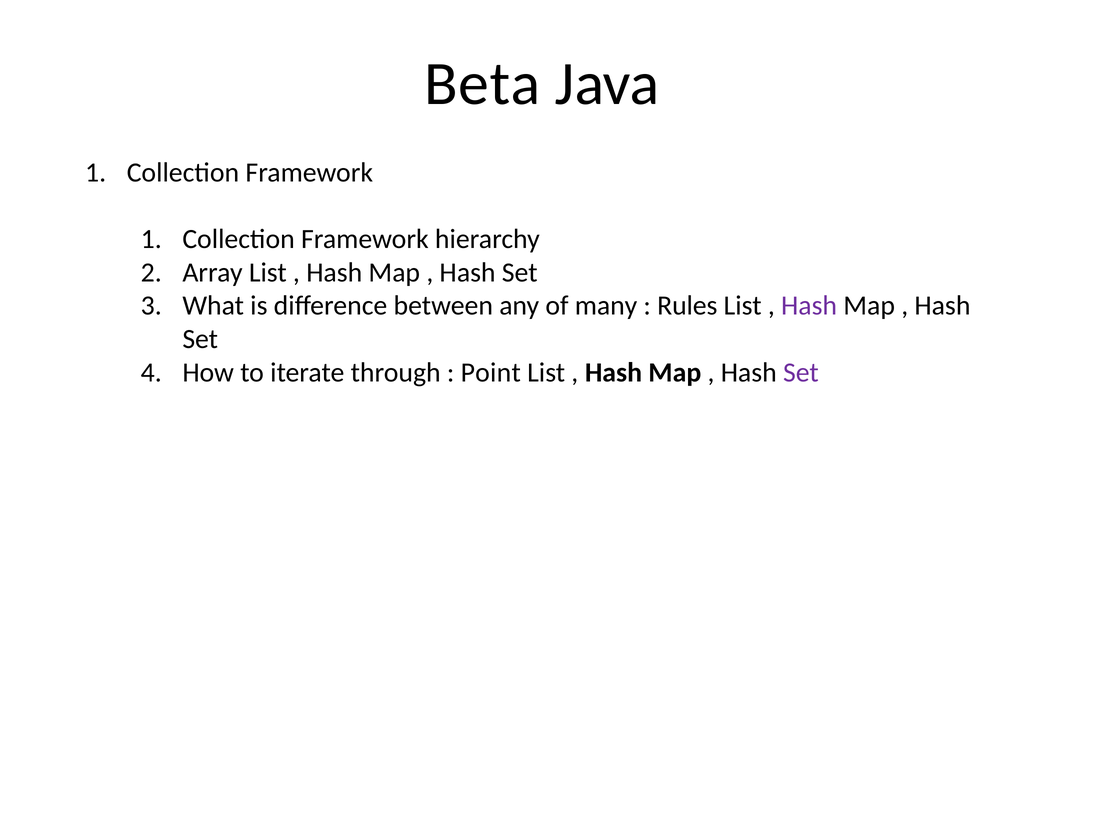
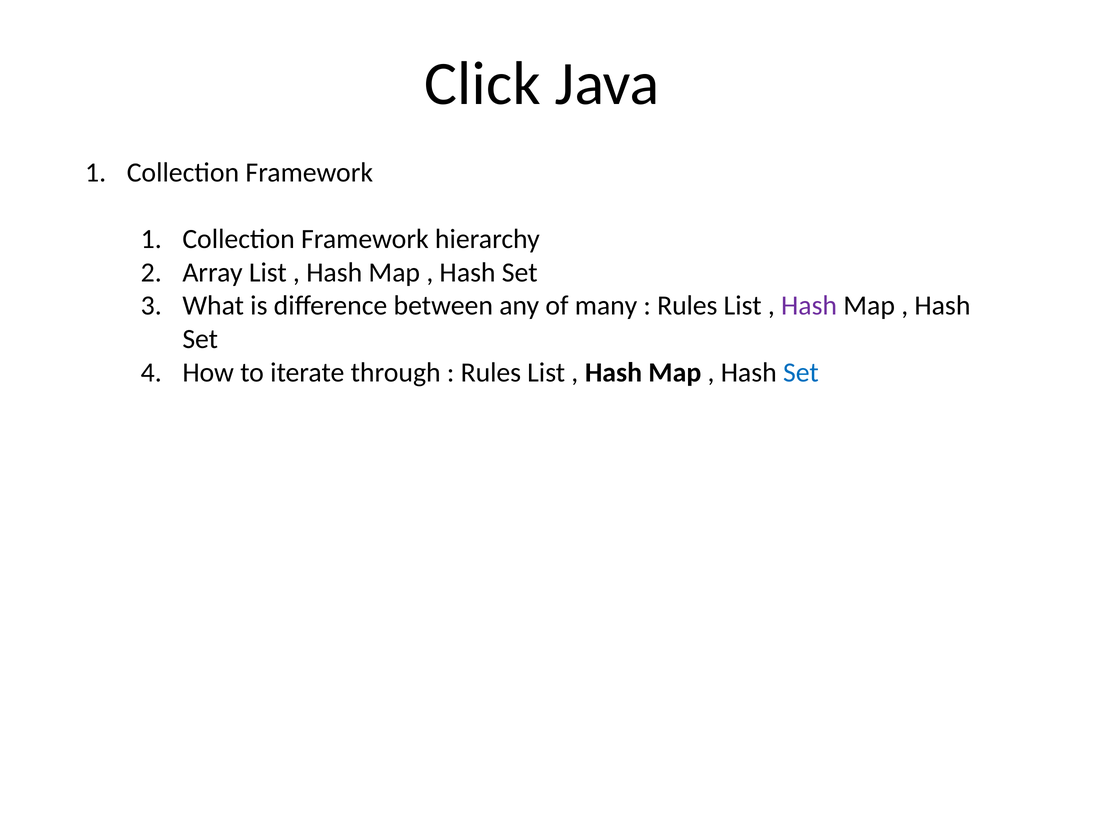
Beta: Beta -> Click
Point at (491, 372): Point -> Rules
Set at (801, 372) colour: purple -> blue
